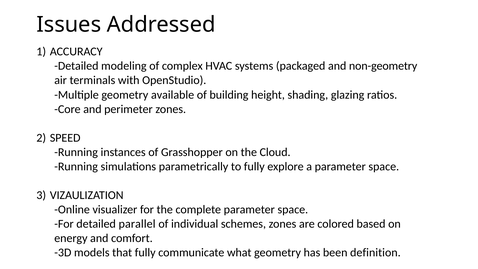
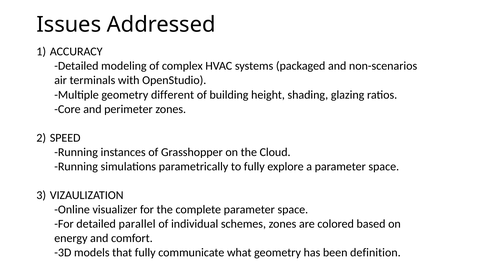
non-geometry: non-geometry -> non-scenarios
available: available -> different
